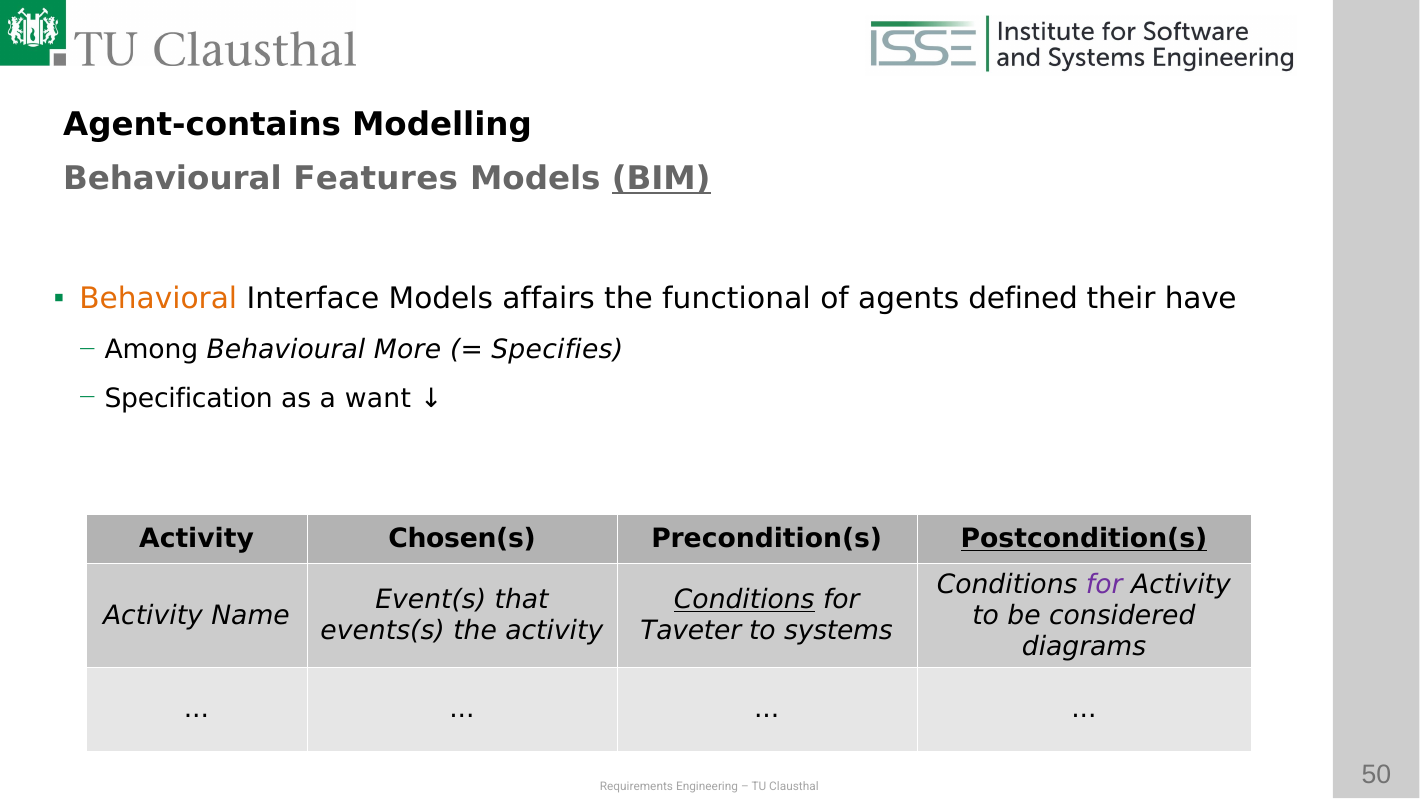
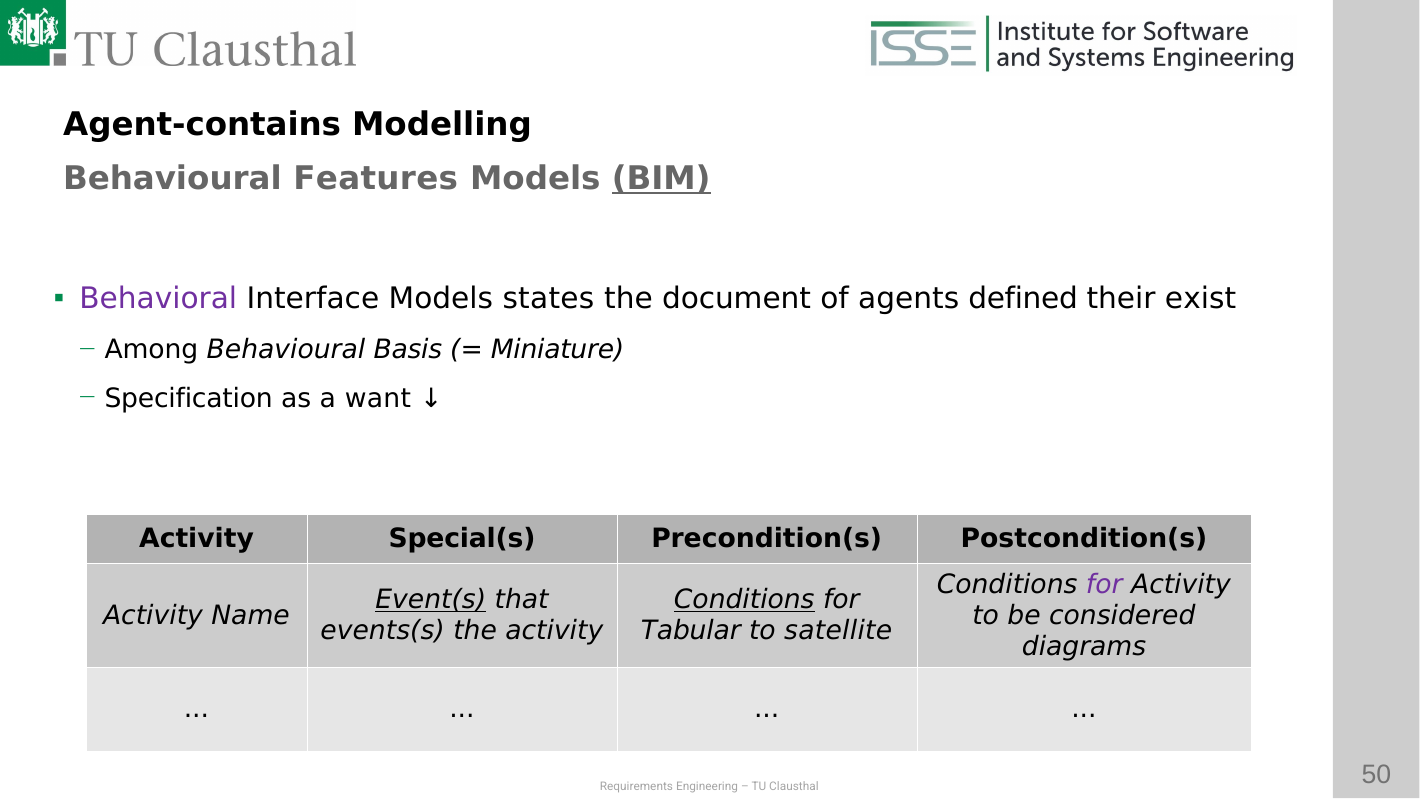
Behavioral colour: orange -> purple
affairs: affairs -> states
functional: functional -> document
have: have -> exist
More: More -> Basis
Specifies: Specifies -> Miniature
Chosen(s: Chosen(s -> Special(s
Postcondition(s underline: present -> none
Event(s underline: none -> present
Taveter: Taveter -> Tabular
systems: systems -> satellite
